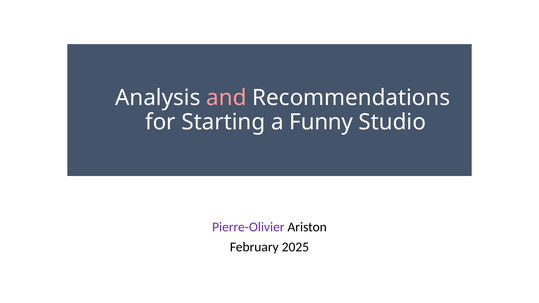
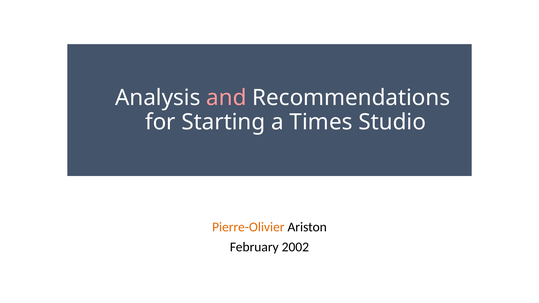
Funny: Funny -> Times
Pierre-Olivier colour: purple -> orange
2025: 2025 -> 2002
